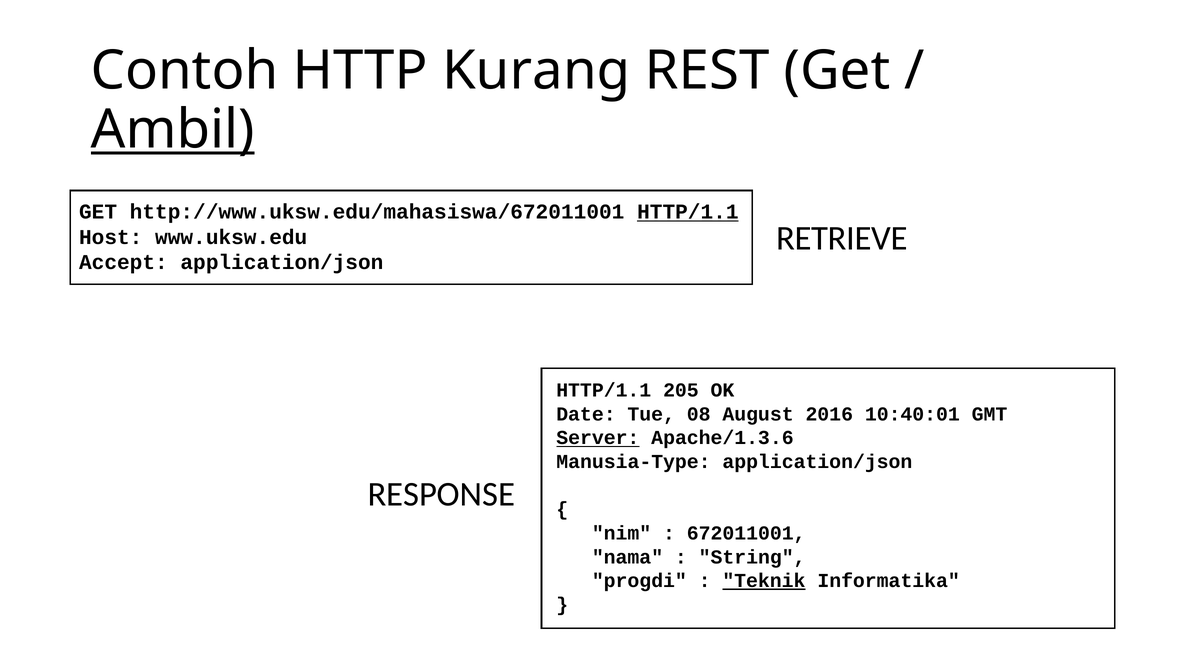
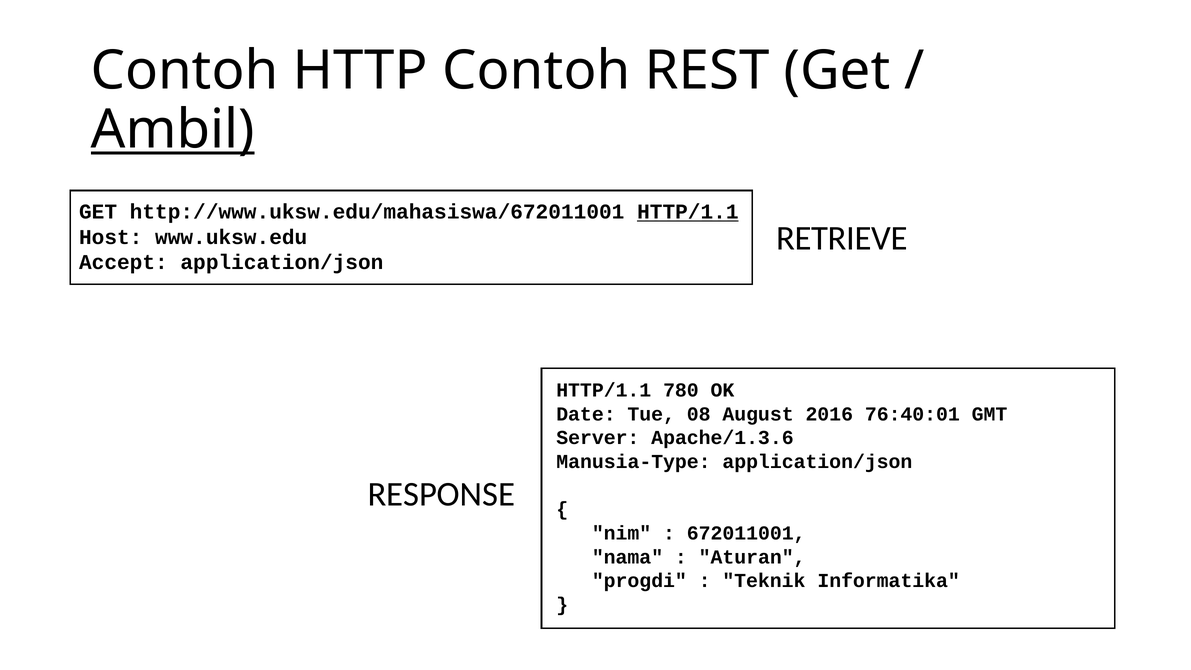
HTTP Kurang: Kurang -> Contoh
205: 205 -> 780
10:40:01: 10:40:01 -> 76:40:01
Server underline: present -> none
String: String -> Aturan
Teknik underline: present -> none
